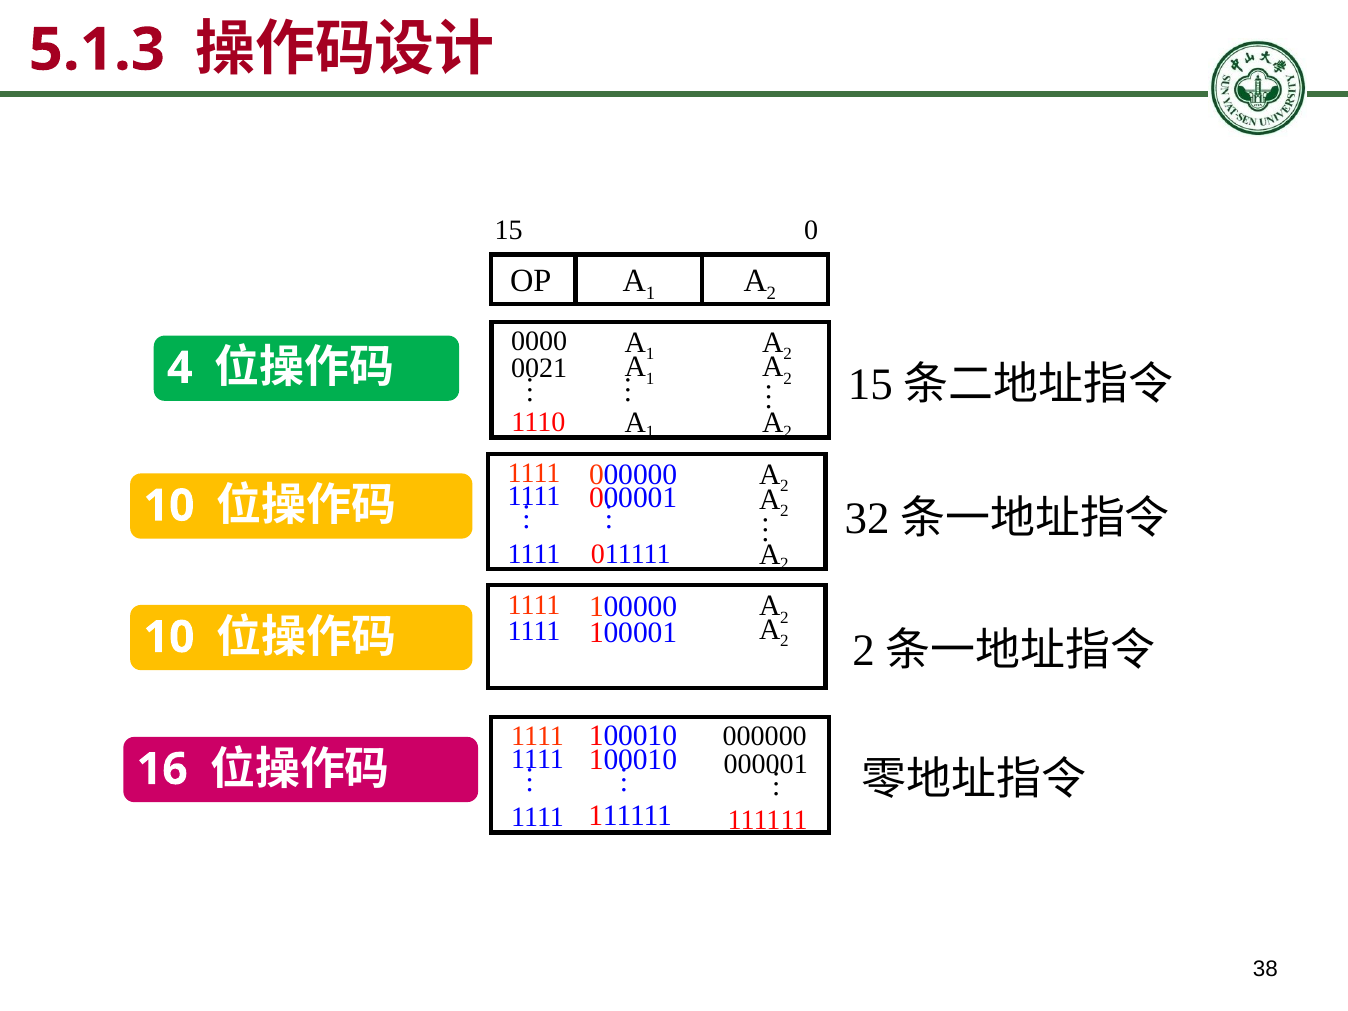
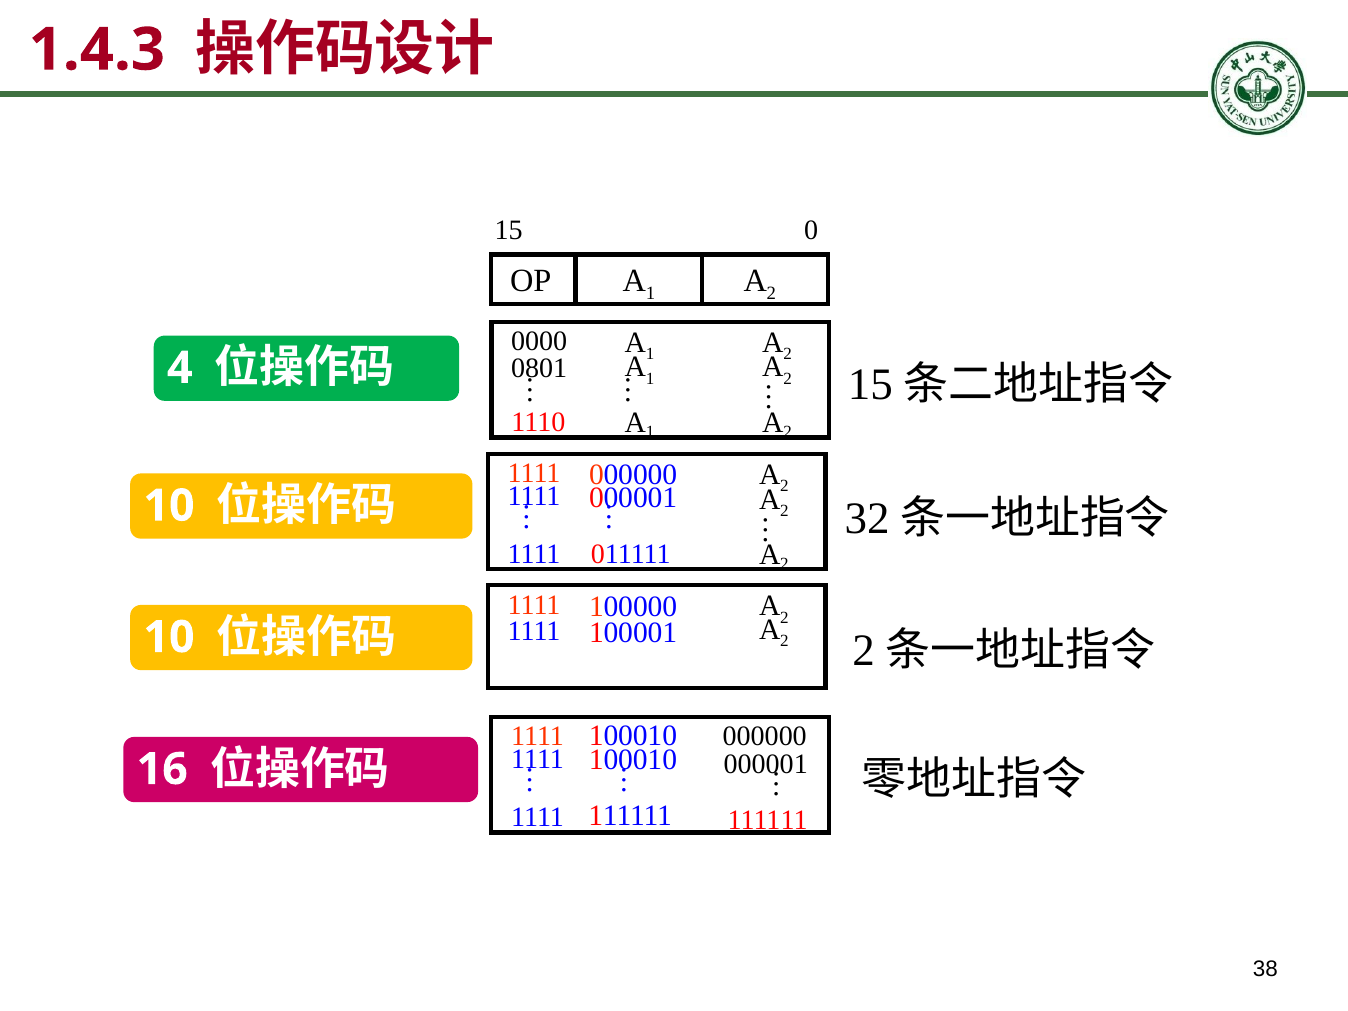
5.1.3: 5.1.3 -> 1.4.3
0021: 0021 -> 0801
